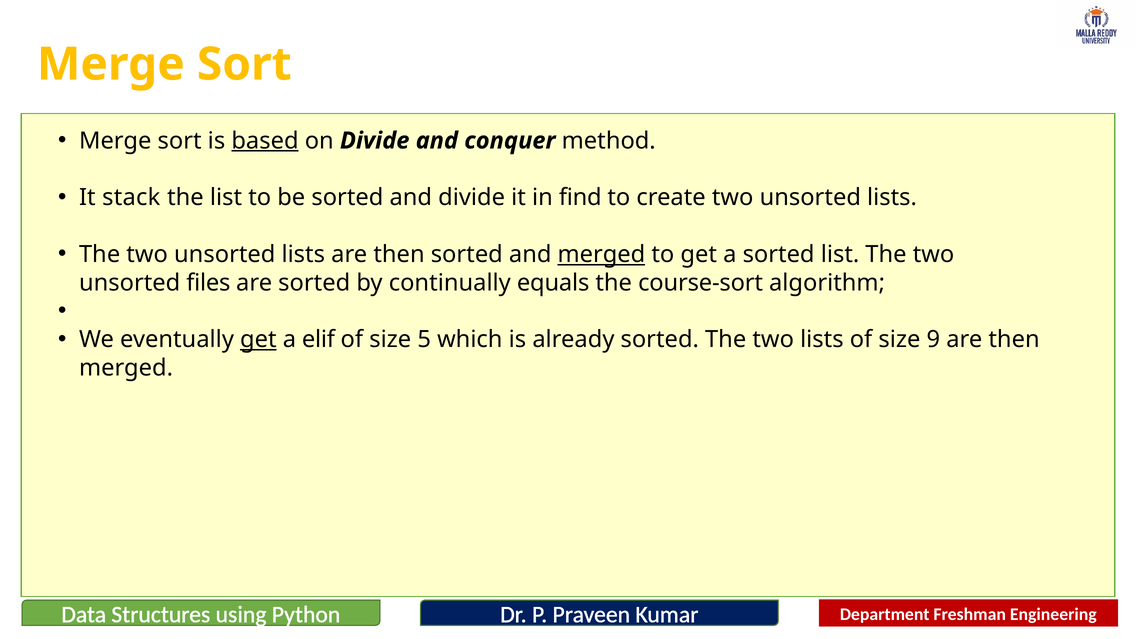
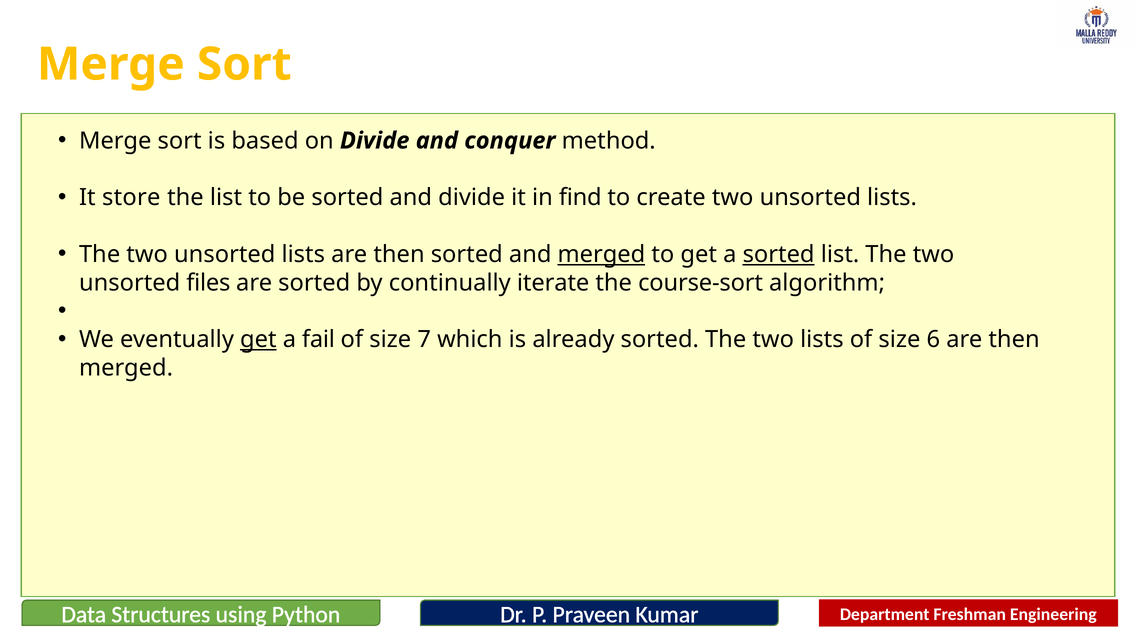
based underline: present -> none
stack: stack -> store
sorted at (779, 254) underline: none -> present
equals: equals -> iterate
elif: elif -> fail
5: 5 -> 7
9: 9 -> 6
